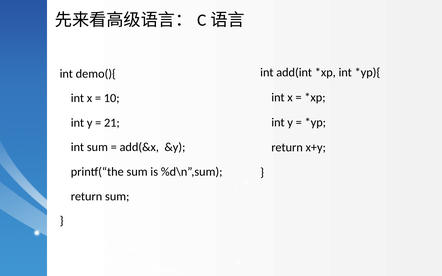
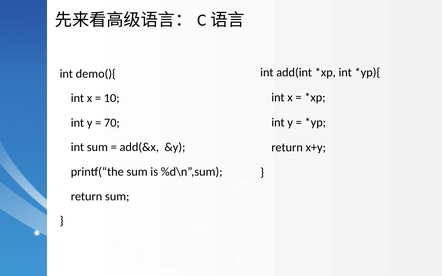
21: 21 -> 70
